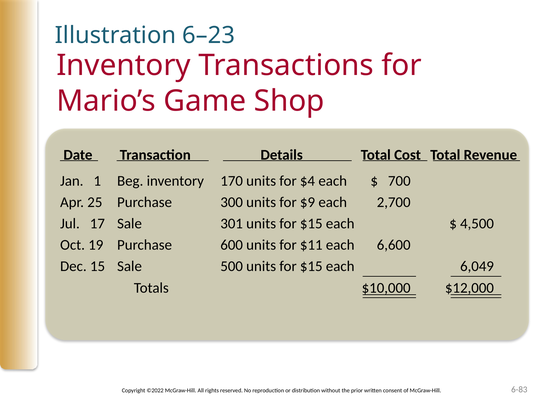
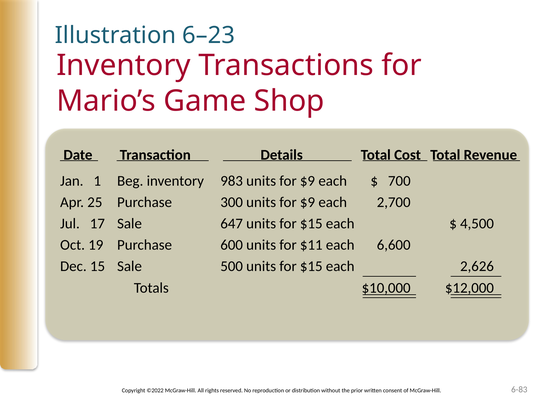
170: 170 -> 983
$4 at (307, 181): $4 -> $9
301: 301 -> 647
6,049: 6,049 -> 2,626
